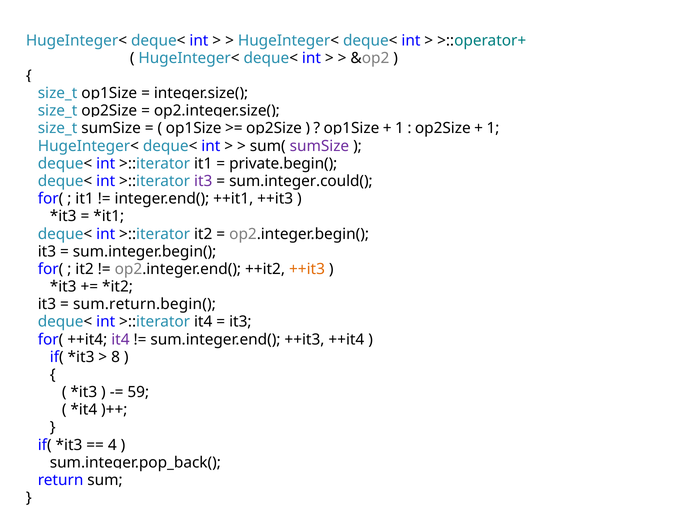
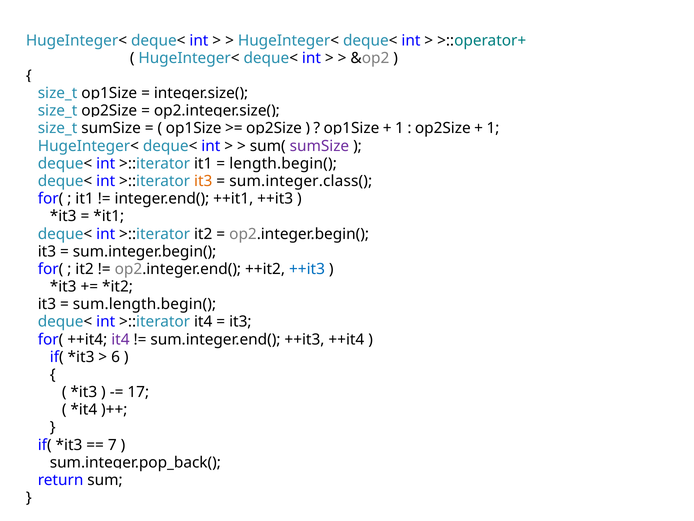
private.begin(: private.begin( -> length.begin(
it3 at (203, 181) colour: purple -> orange
sum.integer.could(: sum.integer.could( -> sum.integer.class(
++it3 at (307, 269) colour: orange -> blue
sum.return.begin(: sum.return.begin( -> sum.length.begin(
8: 8 -> 6
59: 59 -> 17
4: 4 -> 7
